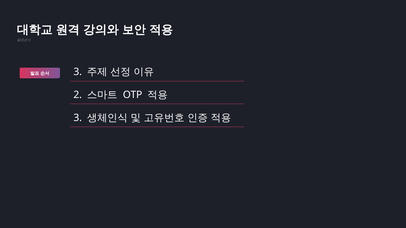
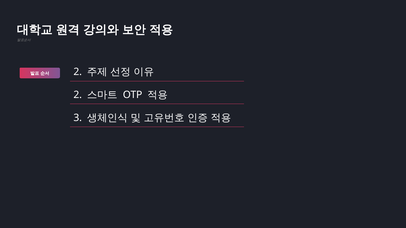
3 at (78, 72): 3 -> 2
